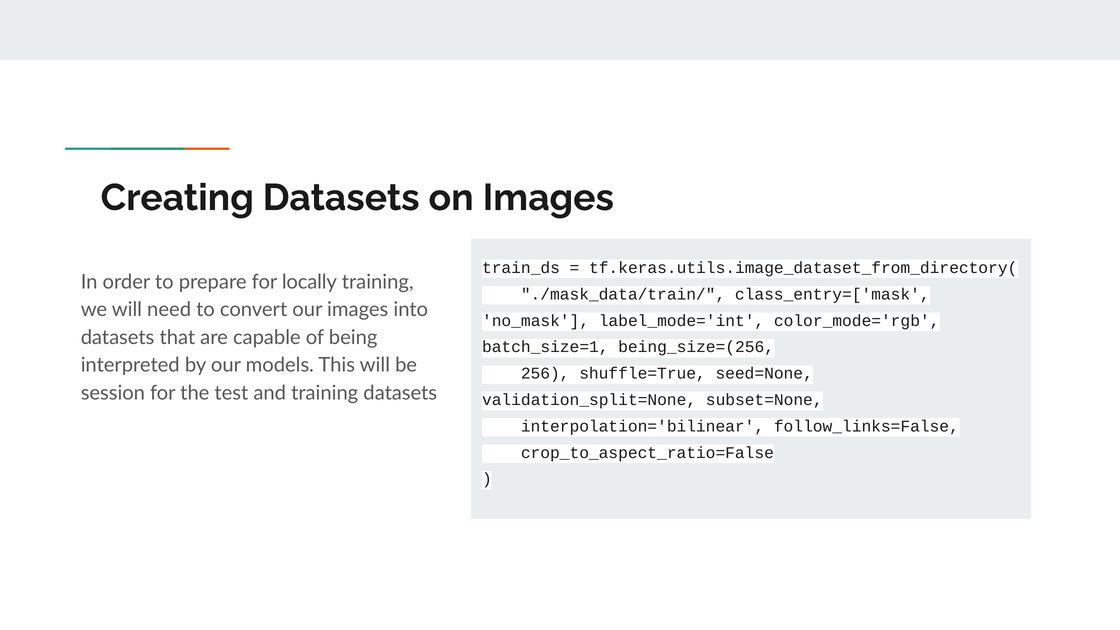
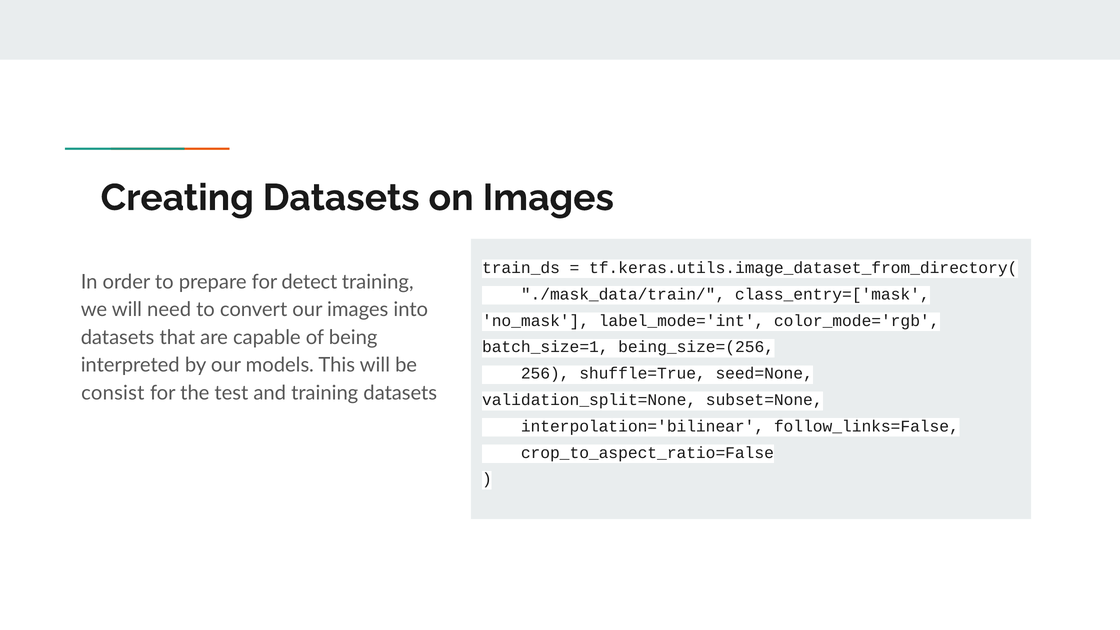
locally: locally -> detect
session: session -> consist
